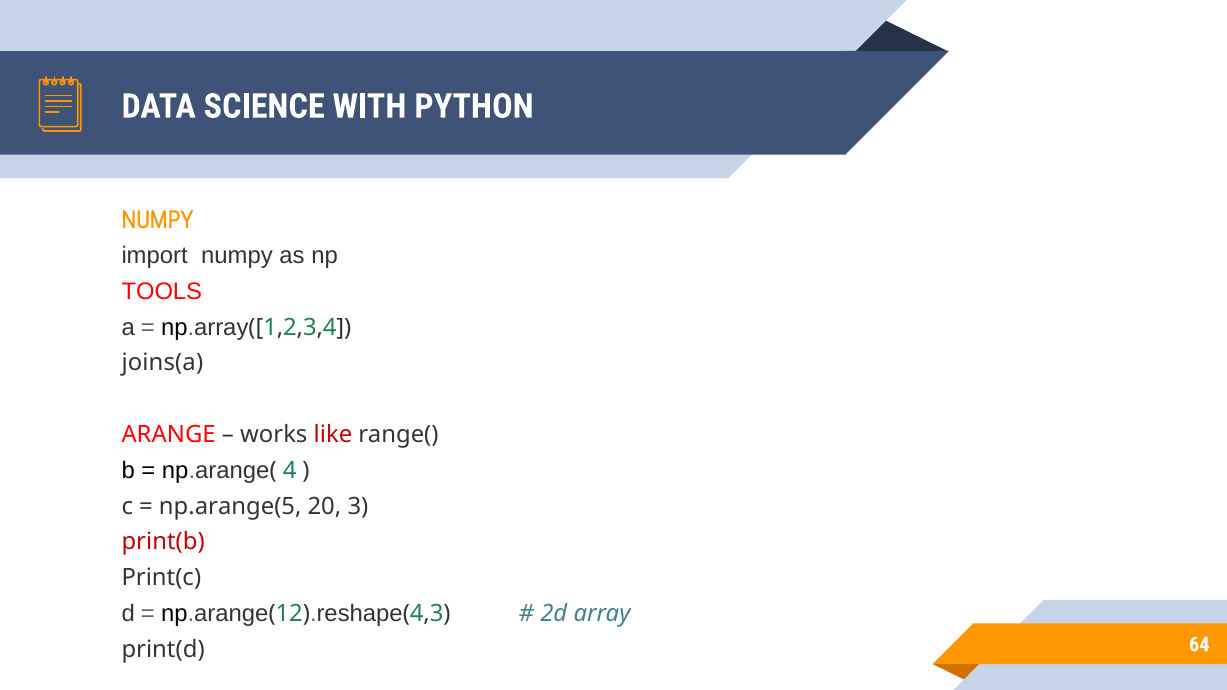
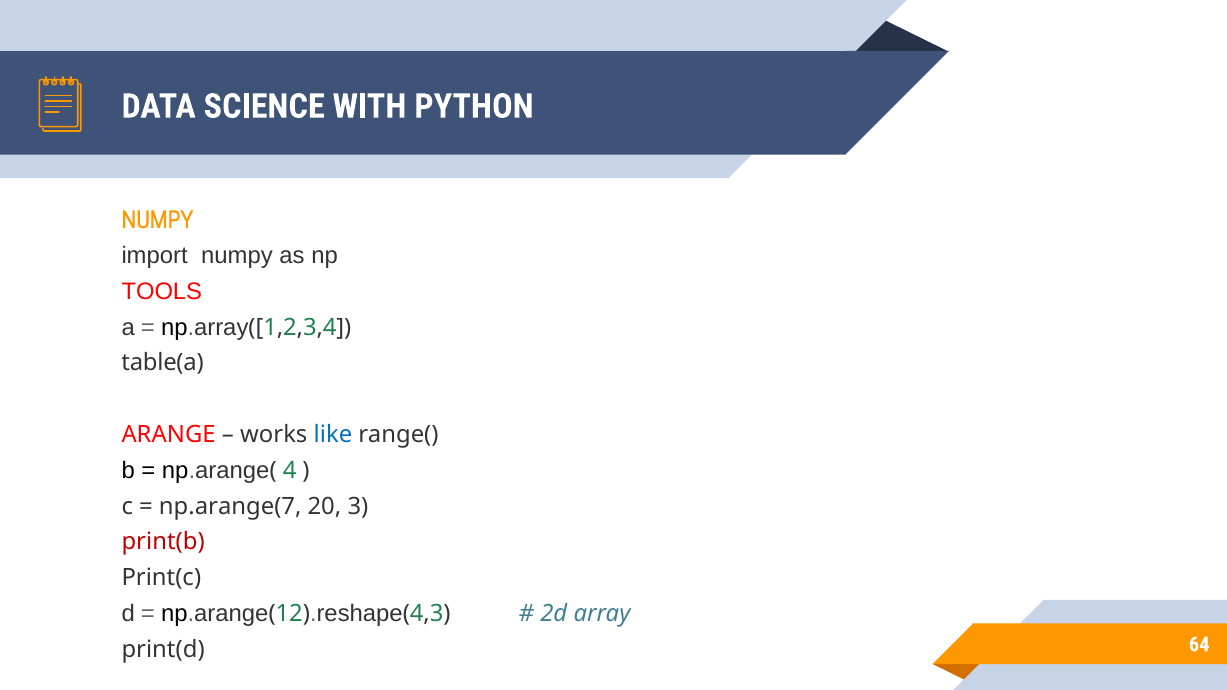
joins(a: joins(a -> table(a
like colour: red -> blue
np.arange(5: np.arange(5 -> np.arange(7
